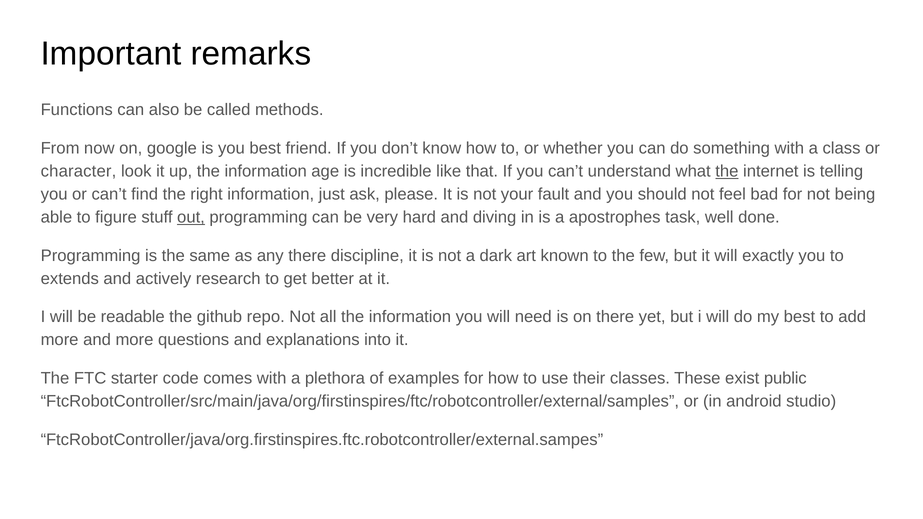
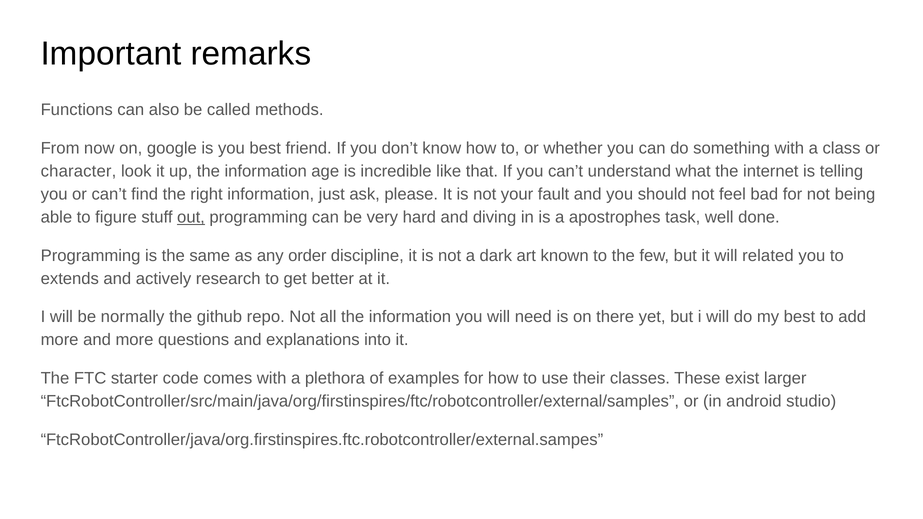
the at (727, 171) underline: present -> none
any there: there -> order
exactly: exactly -> related
readable: readable -> normally
public: public -> larger
